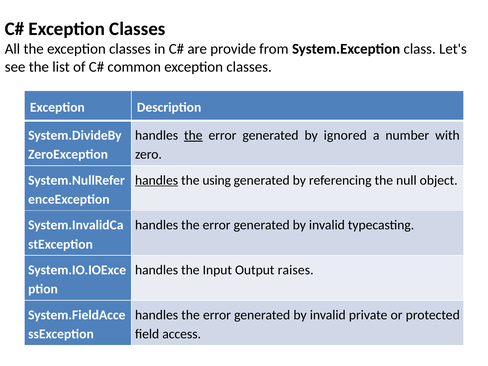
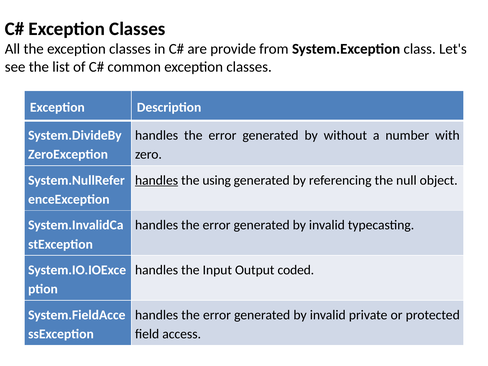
the at (193, 135) underline: present -> none
ignored: ignored -> without
raises: raises -> coded
